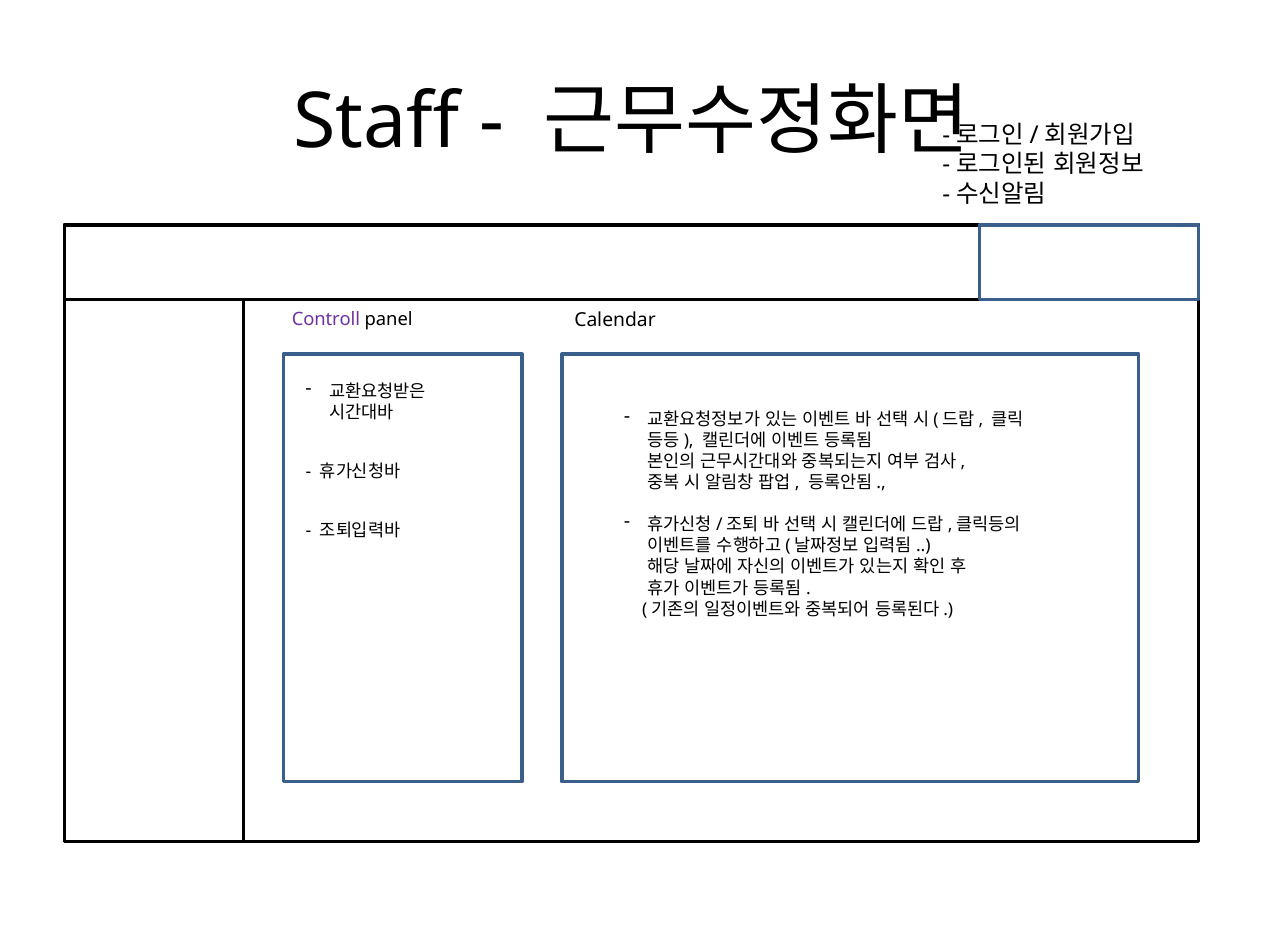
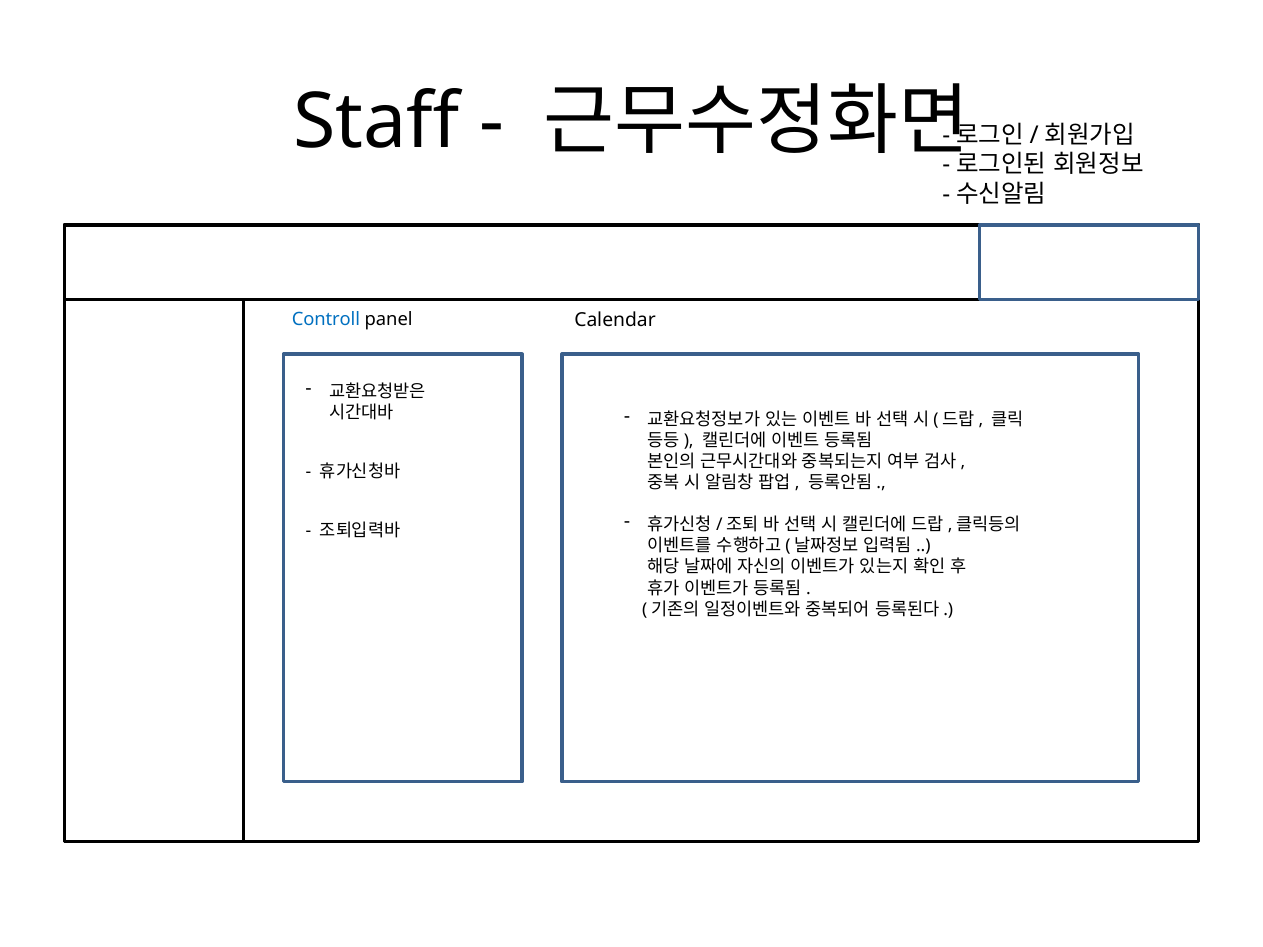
Controll colour: purple -> blue
